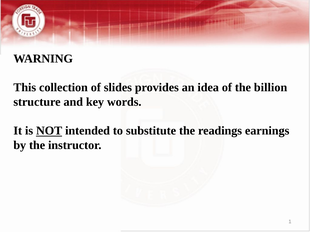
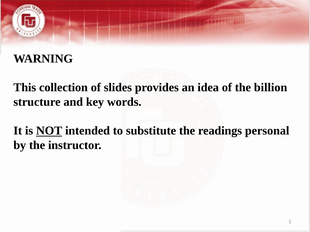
earnings: earnings -> personal
